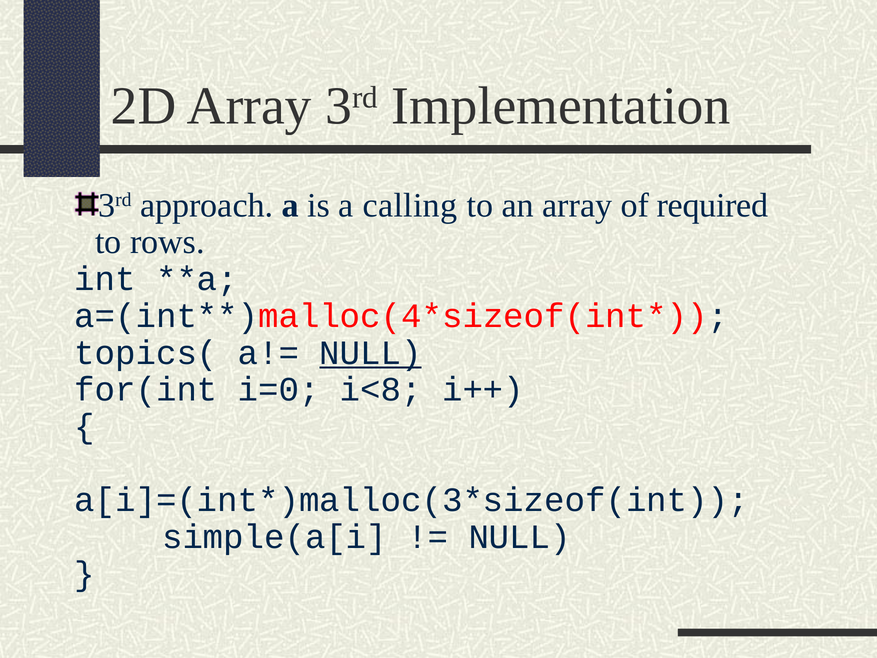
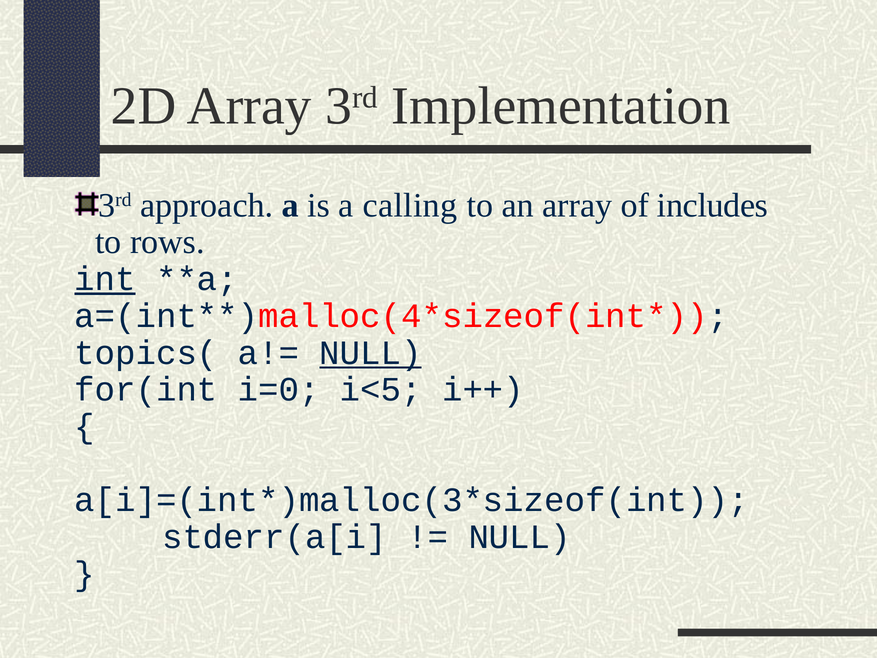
required: required -> includes
int underline: none -> present
i<8: i<8 -> i<5
simple(a[i: simple(a[i -> stderr(a[i
